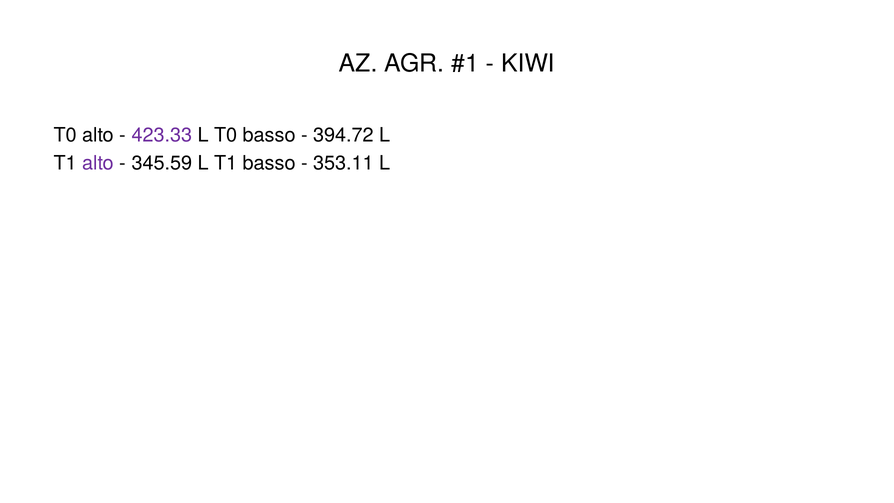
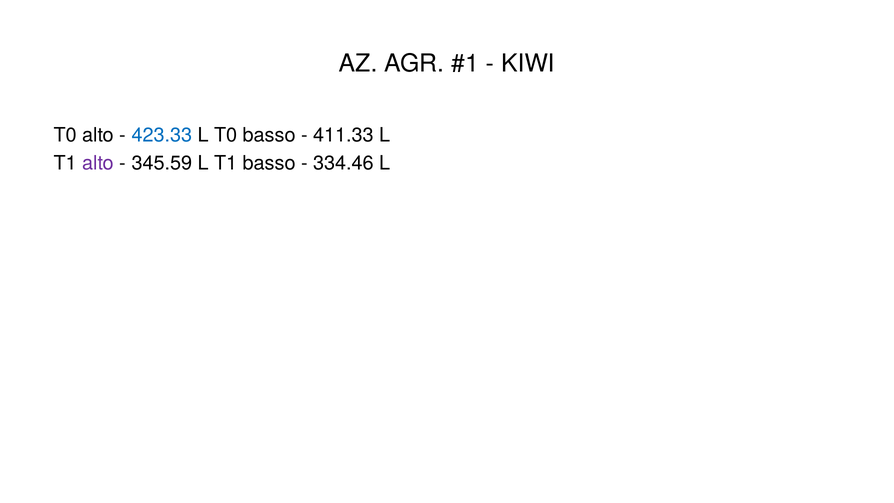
423.33 colour: purple -> blue
394.72: 394.72 -> 411.33
353.11: 353.11 -> 334.46
